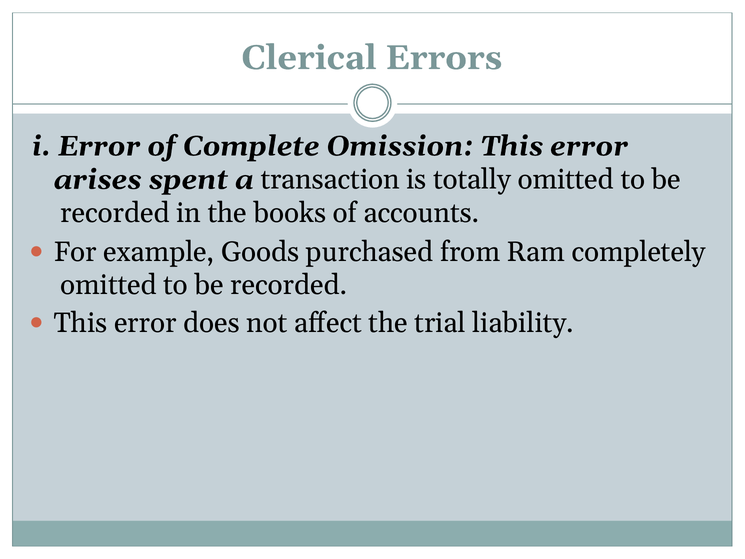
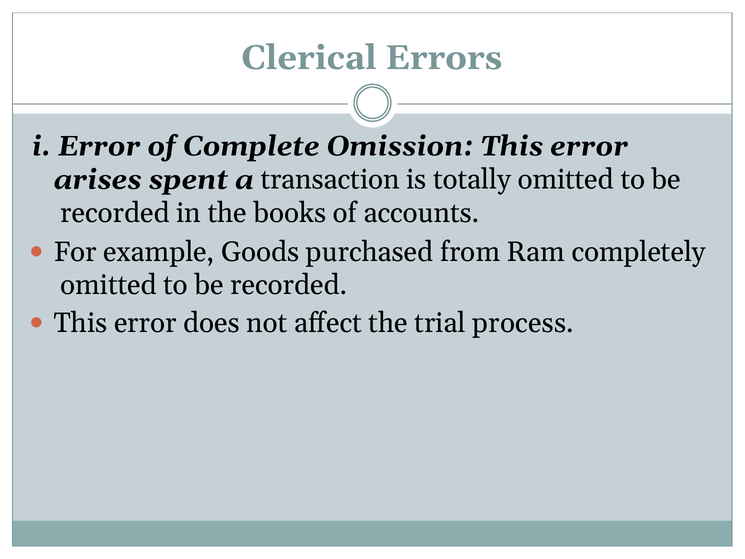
liability: liability -> process
